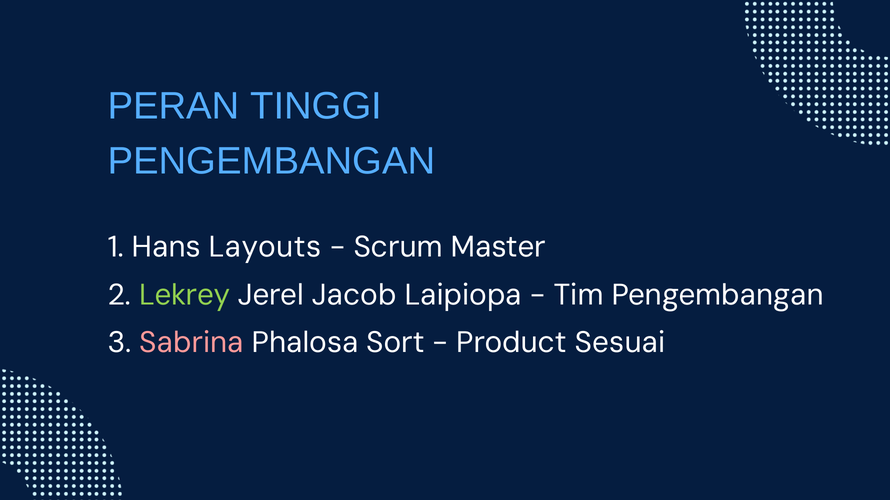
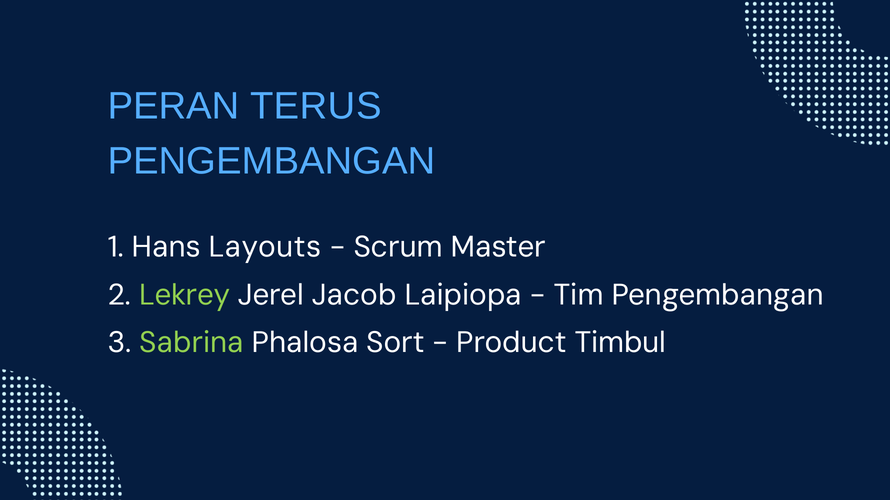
TINGGI: TINGGI -> TERUS
Sabrina colour: pink -> light green
Sesuai: Sesuai -> Timbul
